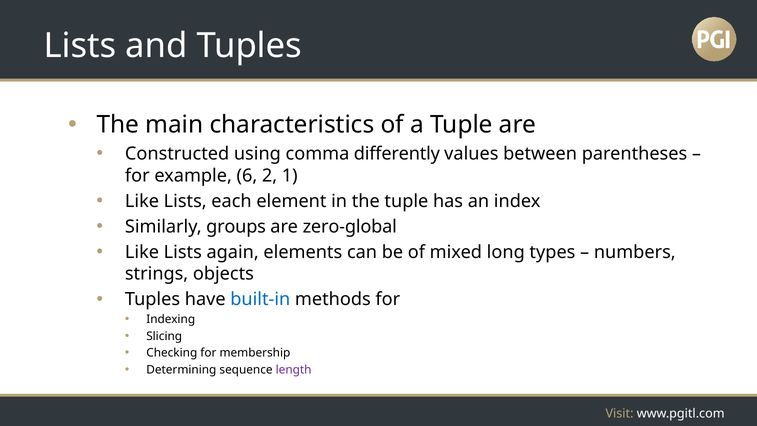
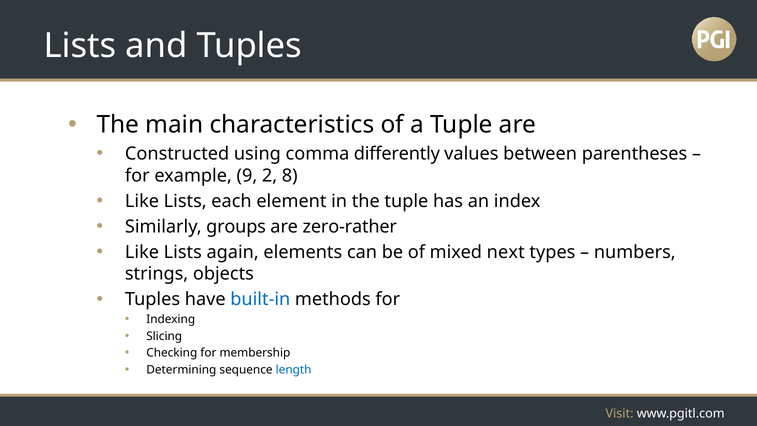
6: 6 -> 9
1: 1 -> 8
zero-global: zero-global -> zero-rather
long: long -> next
length colour: purple -> blue
